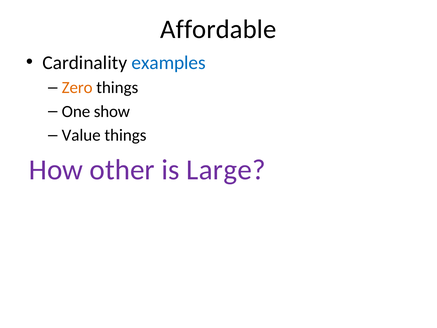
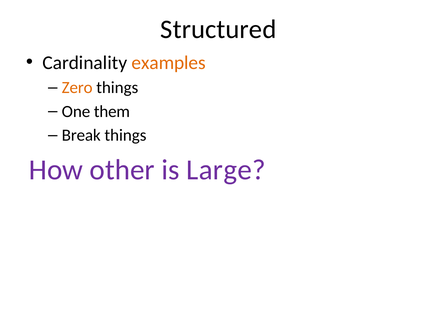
Affordable: Affordable -> Structured
examples colour: blue -> orange
show: show -> them
Value: Value -> Break
